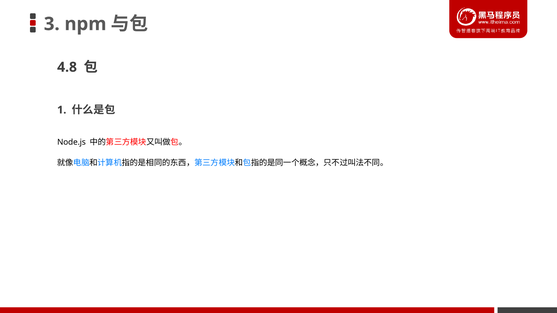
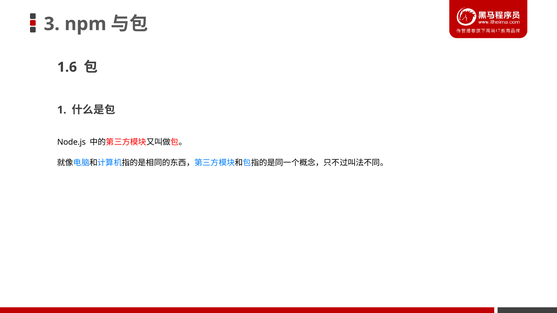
4.8: 4.8 -> 1.6
